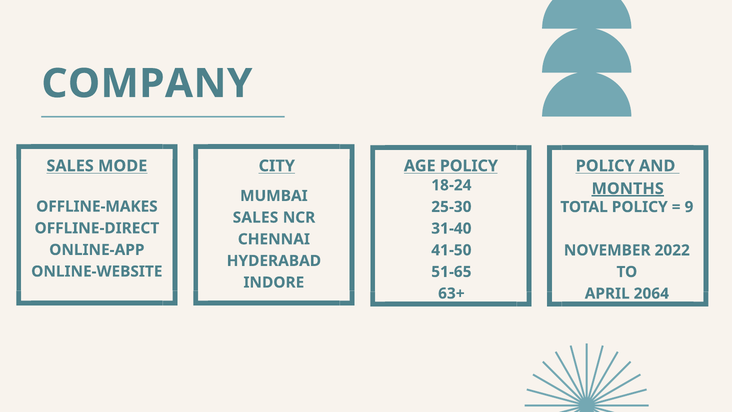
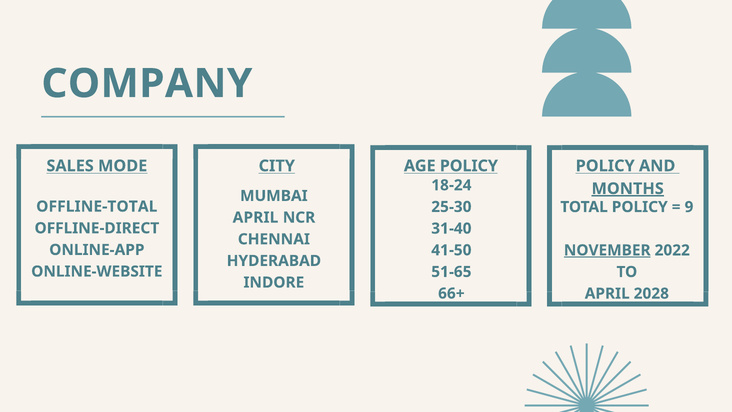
OFFLINE-MAKES: OFFLINE-MAKES -> OFFLINE-TOTAL
SALES at (255, 217): SALES -> APRIL
NOVEMBER underline: none -> present
63+: 63+ -> 66+
2064: 2064 -> 2028
